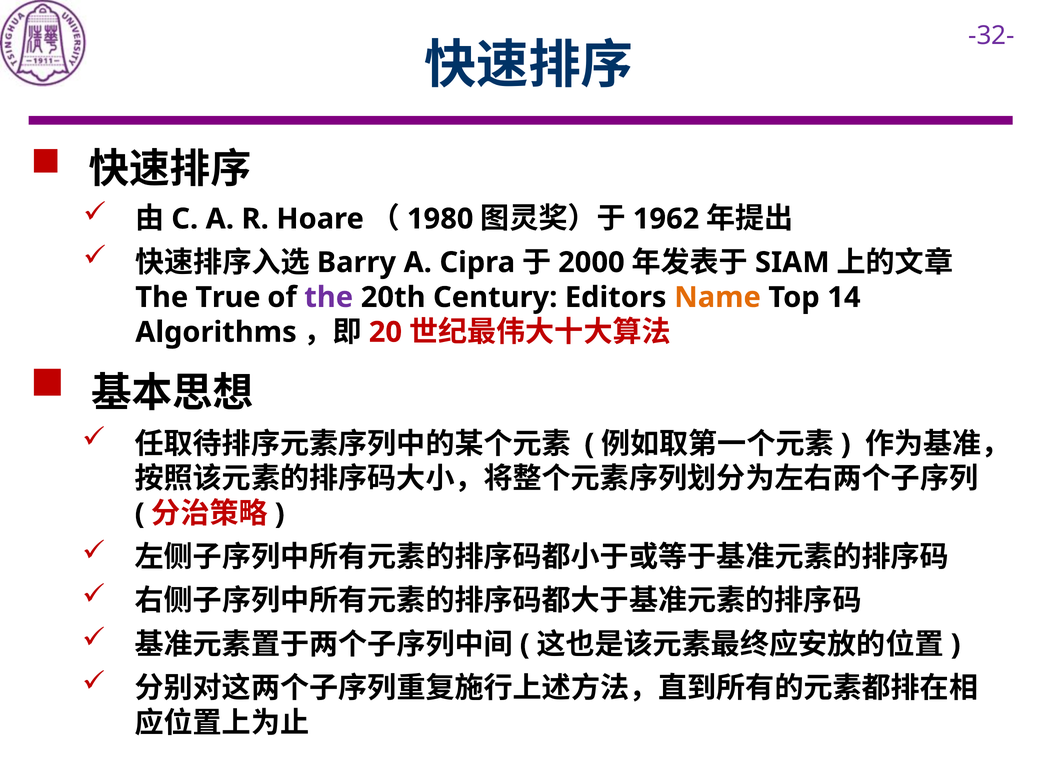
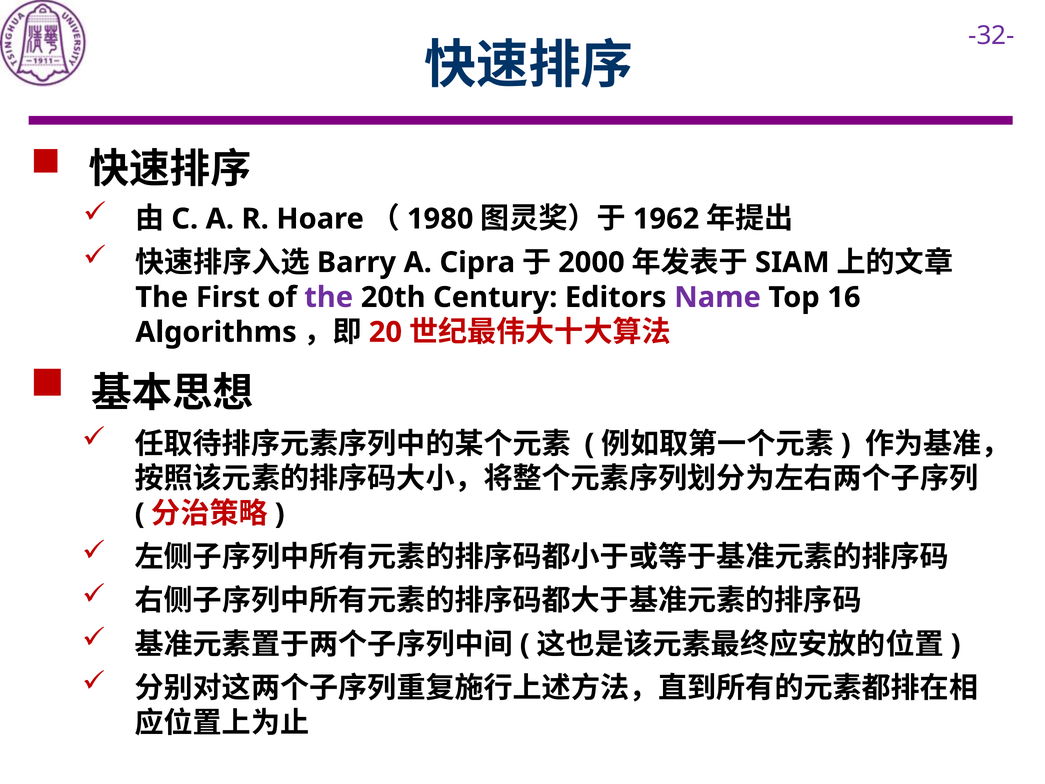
True: True -> First
Name colour: orange -> purple
14: 14 -> 16
